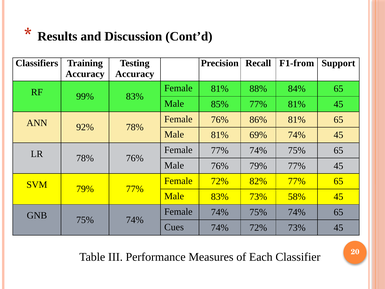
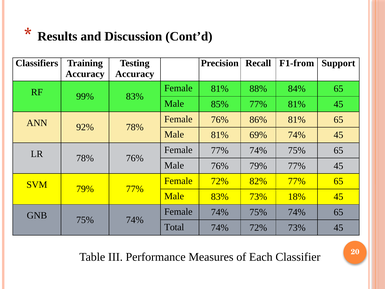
58%: 58% -> 18%
Cues: Cues -> Total
